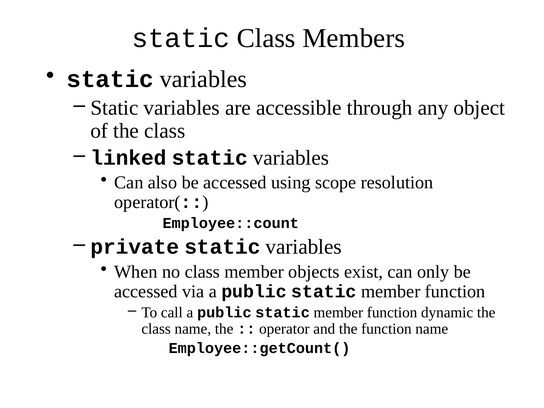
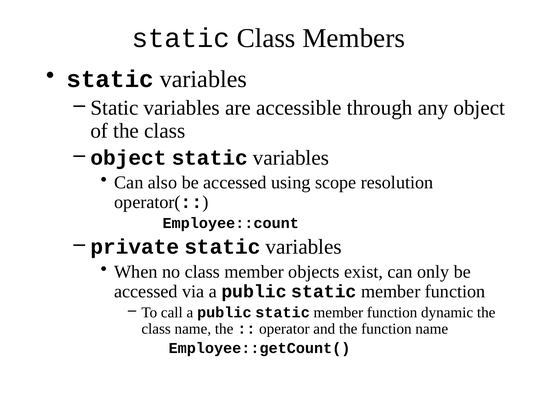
linked at (128, 158): linked -> object
